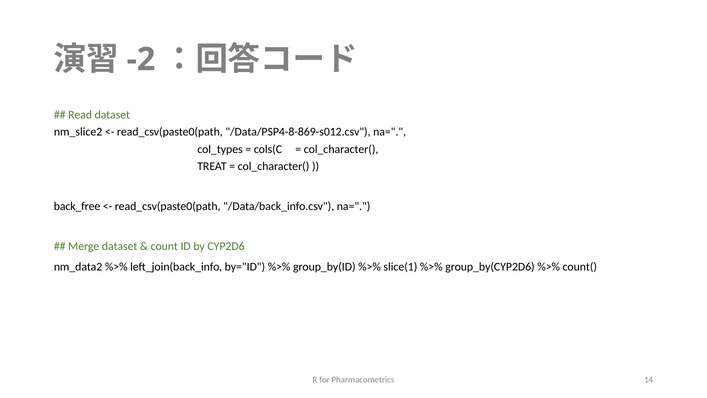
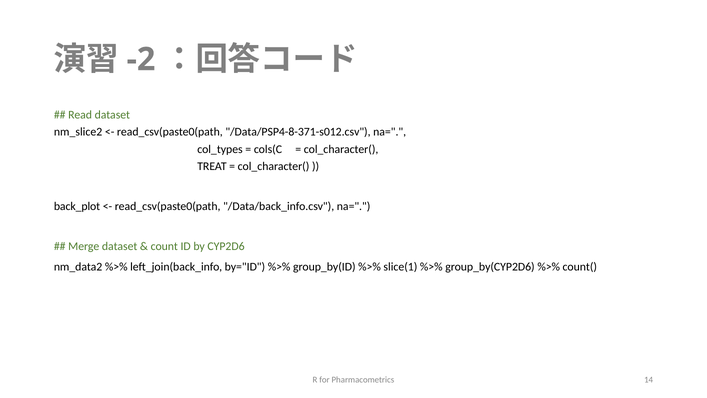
/Data/PSP4-8-869-s012.csv: /Data/PSP4-8-869-s012.csv -> /Data/PSP4-8-371-s012.csv
back_free: back_free -> back_plot
